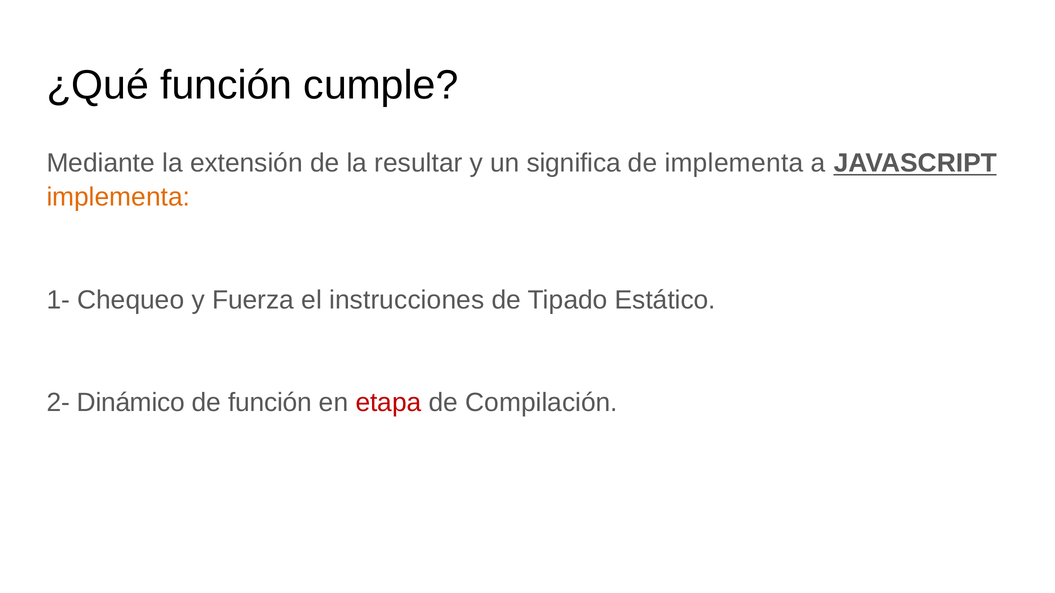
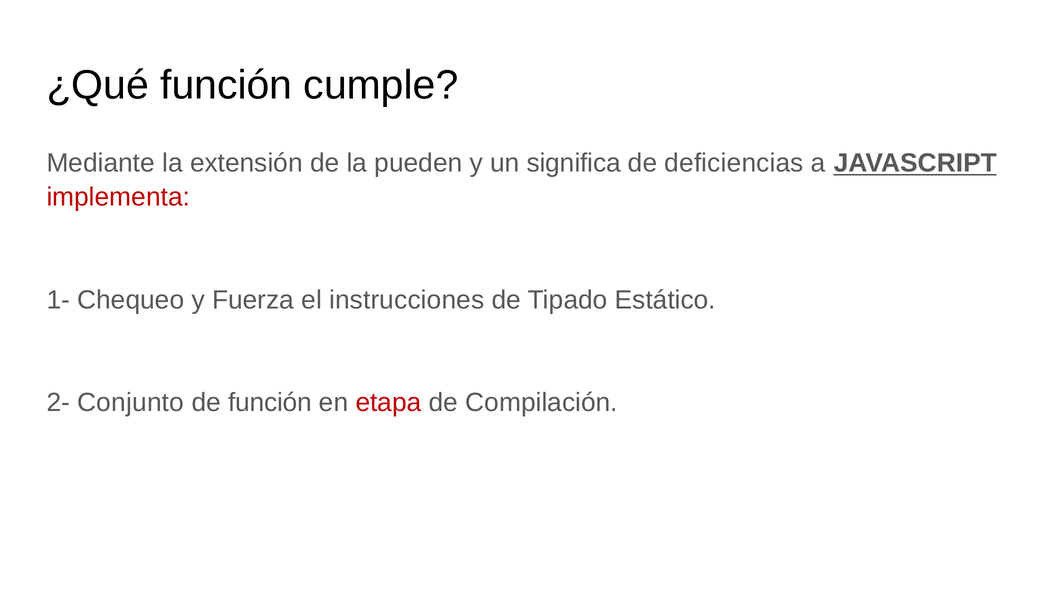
resultar: resultar -> pueden
de implementa: implementa -> deficiencias
implementa at (118, 197) colour: orange -> red
Dinámico: Dinámico -> Conjunto
